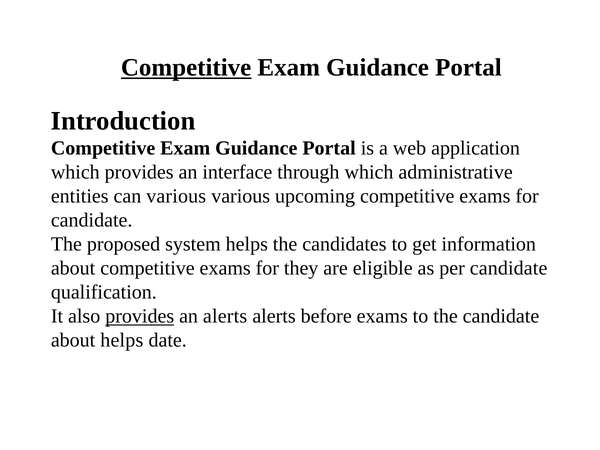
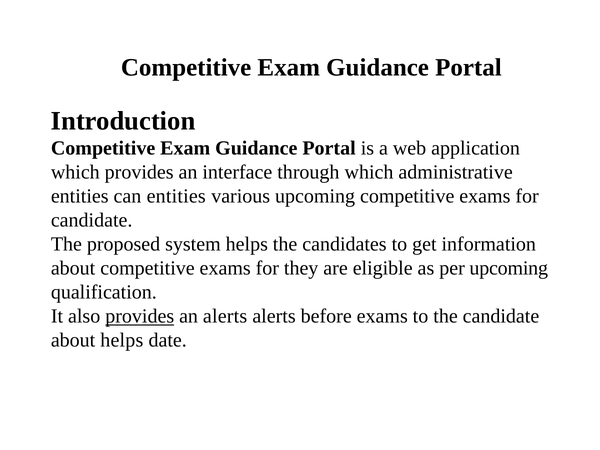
Competitive at (186, 68) underline: present -> none
can various: various -> entities
per candidate: candidate -> upcoming
